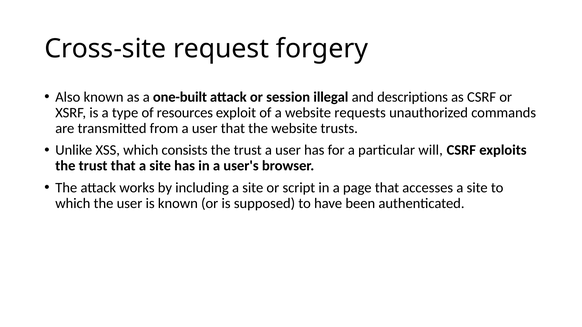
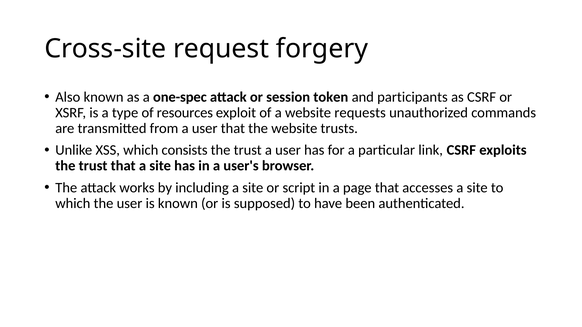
one-built: one-built -> one-spec
illegal: illegal -> token
descriptions: descriptions -> participants
will: will -> link
